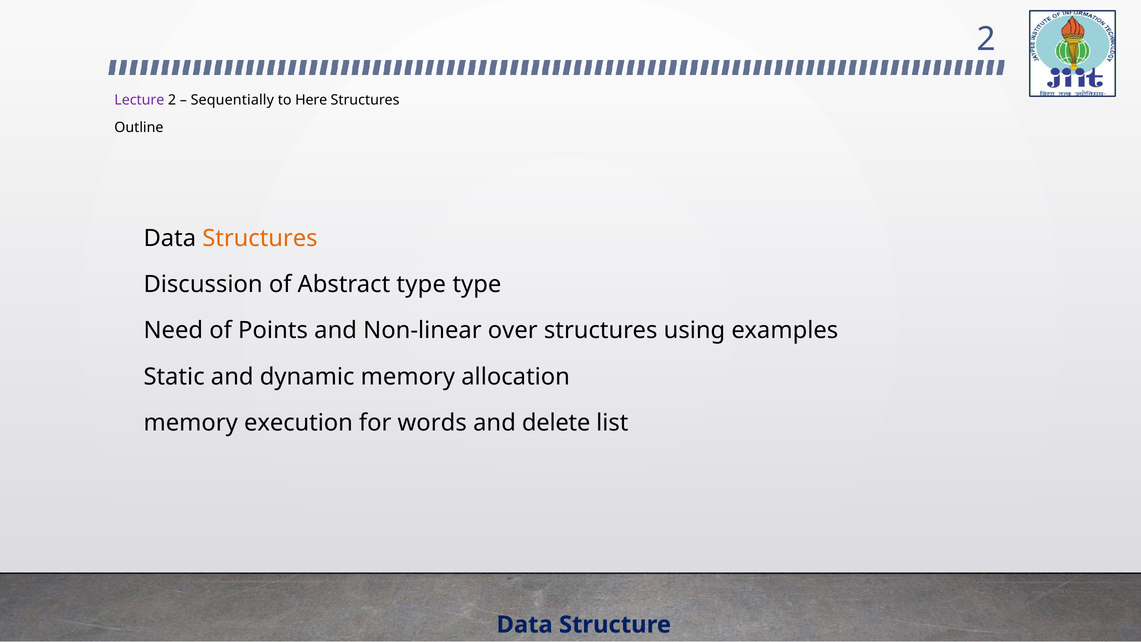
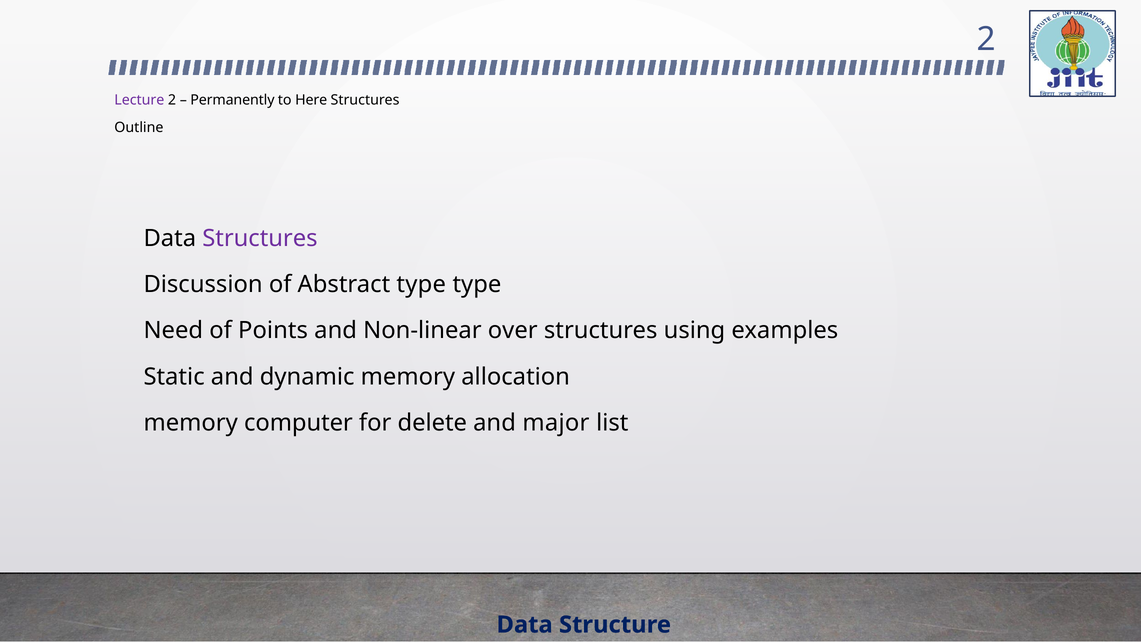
Sequentially: Sequentially -> Permanently
Structures at (260, 238) colour: orange -> purple
execution: execution -> computer
words: words -> delete
delete: delete -> major
